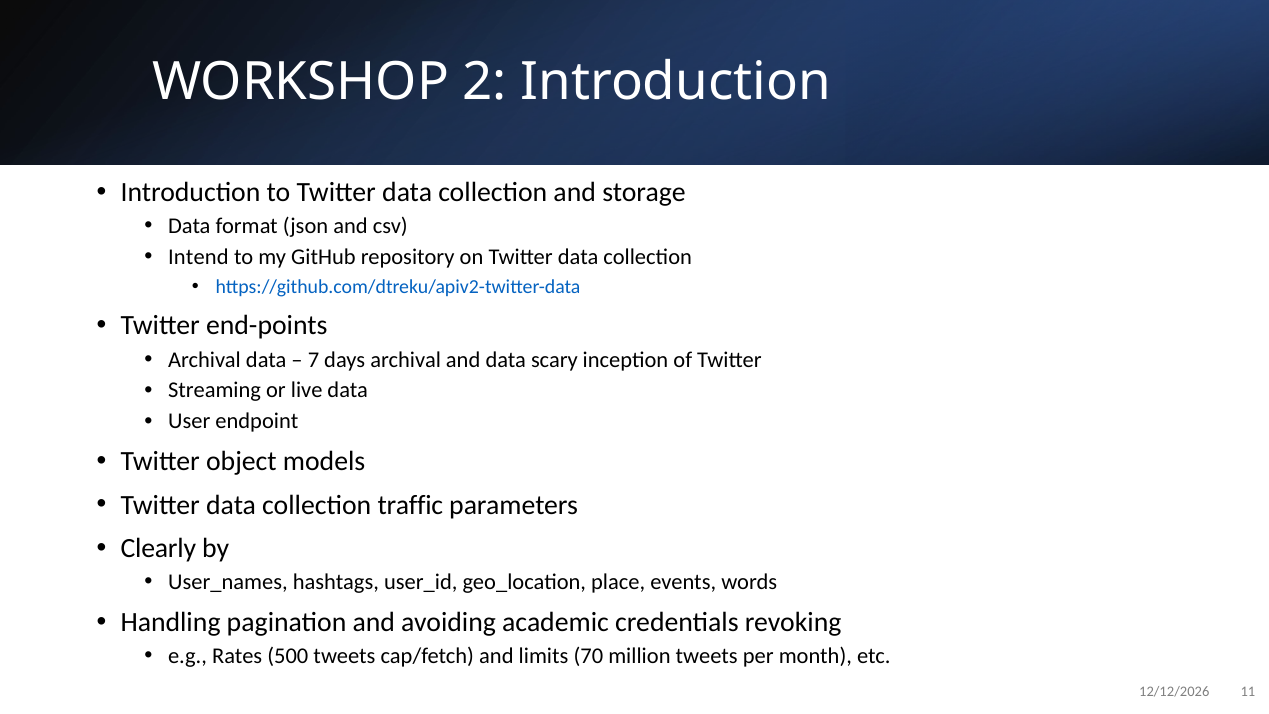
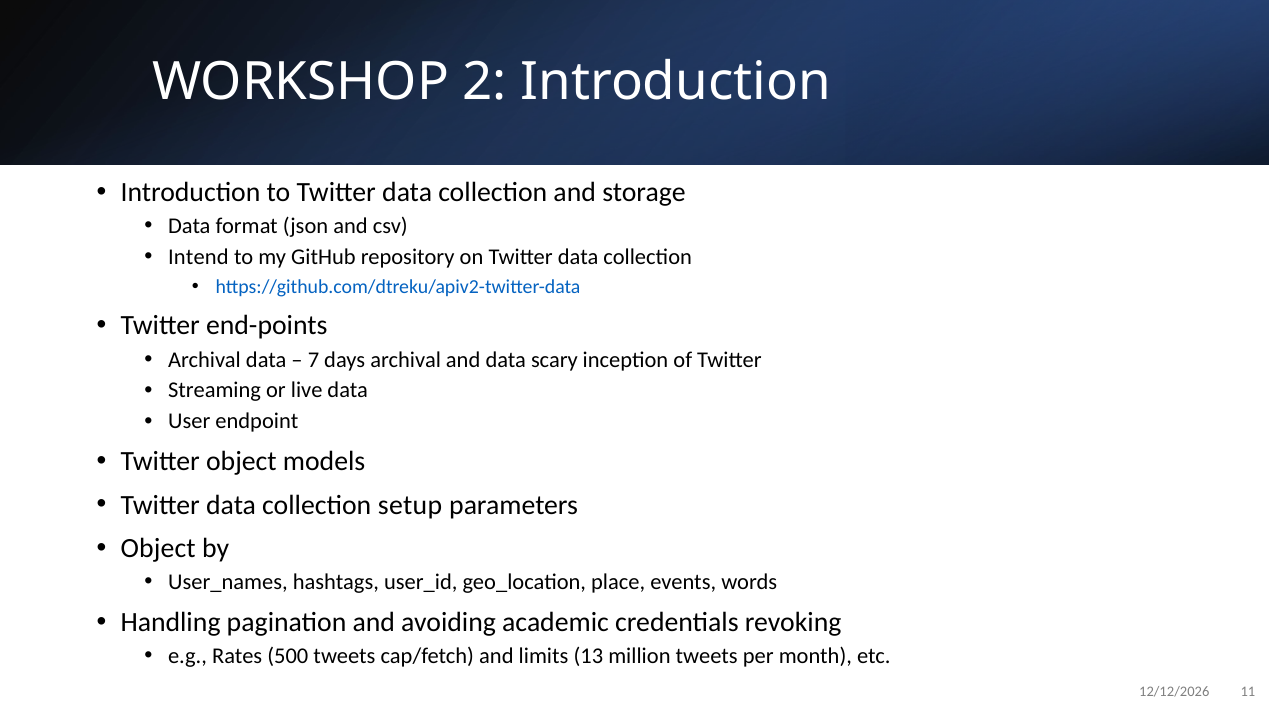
traffic: traffic -> setup
Clearly at (158, 548): Clearly -> Object
70: 70 -> 13
